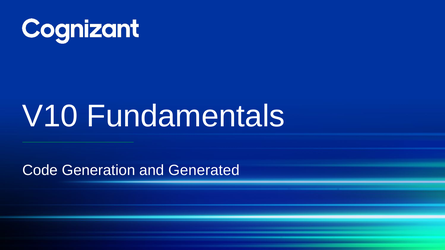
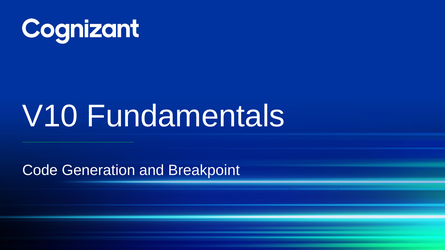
Generated: Generated -> Breakpoint
